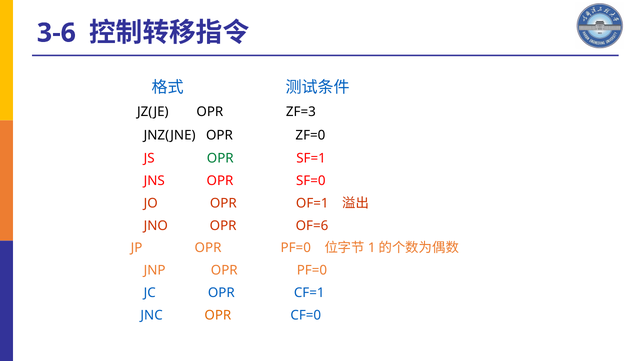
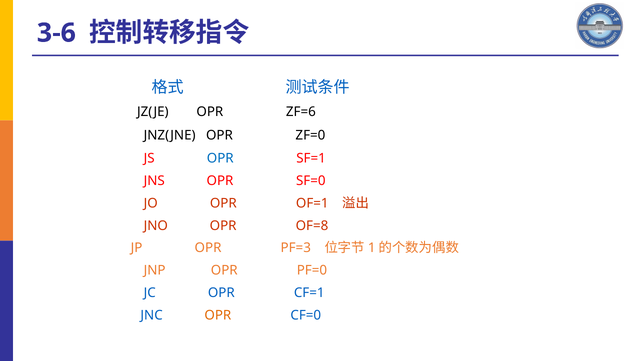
ZF=3: ZF=3 -> ZF=6
OPR at (220, 158) colour: green -> blue
OF=6: OF=6 -> OF=8
JP OPR PF=0: PF=0 -> PF=3
